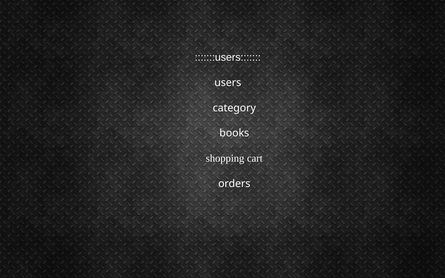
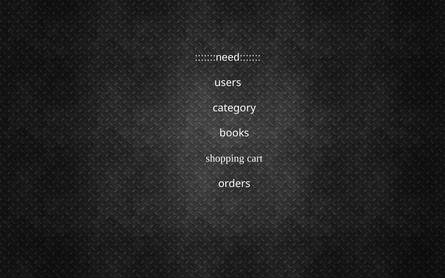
:::::::users: :::::::users -> :::::::need
